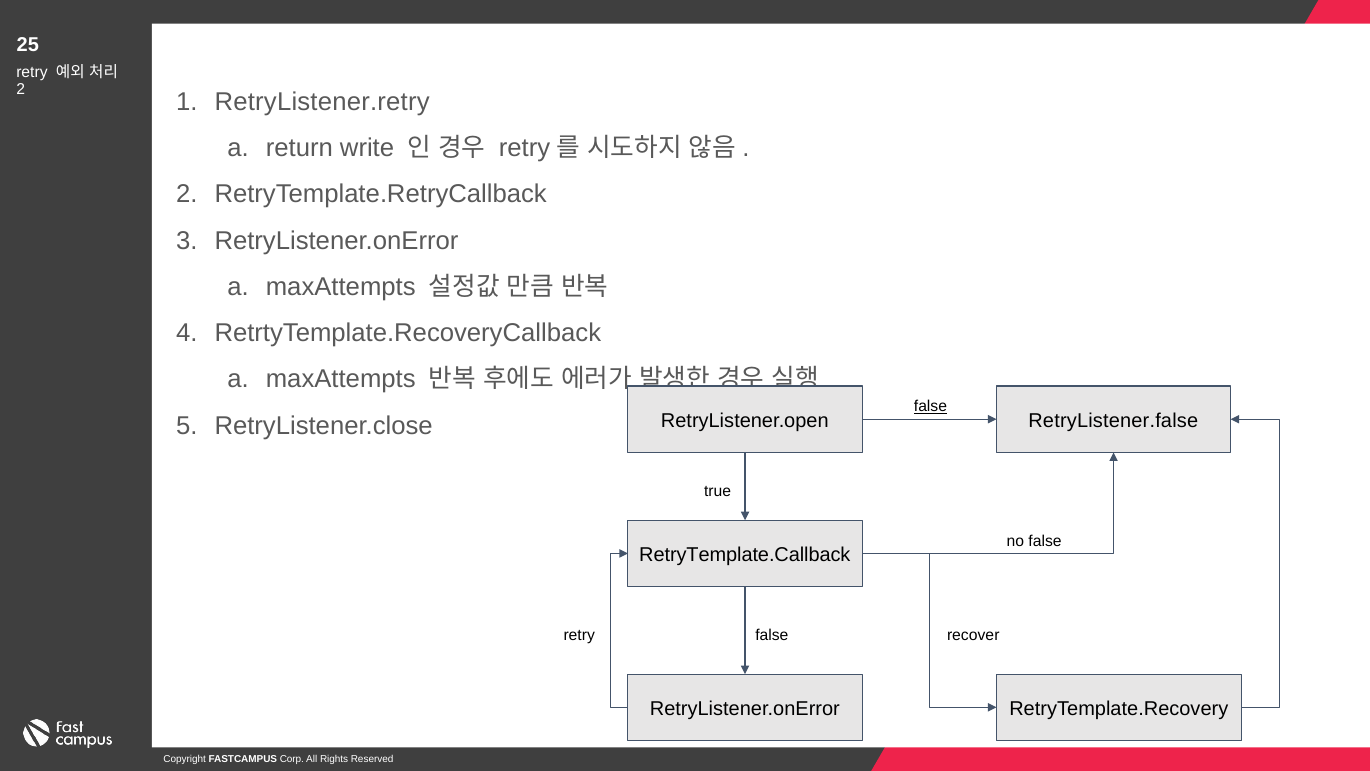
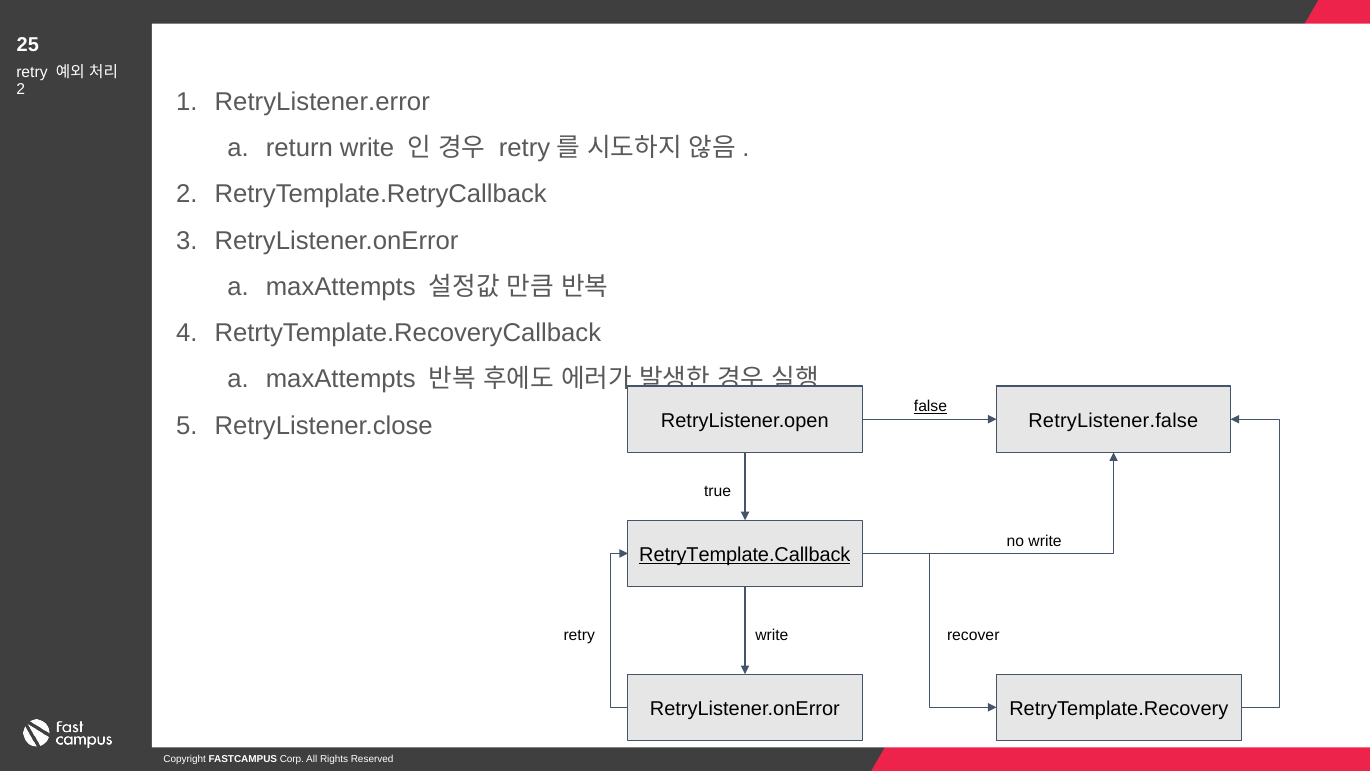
RetryListener.retry: RetryListener.retry -> RetryListener.error
no false: false -> write
RetryTemplate.Callback underline: none -> present
false at (772, 635): false -> write
